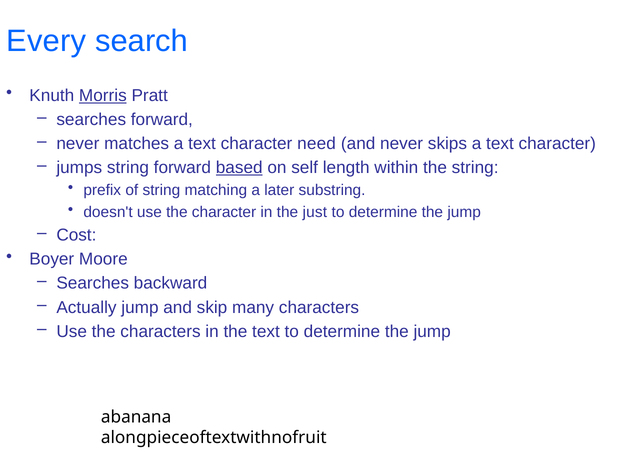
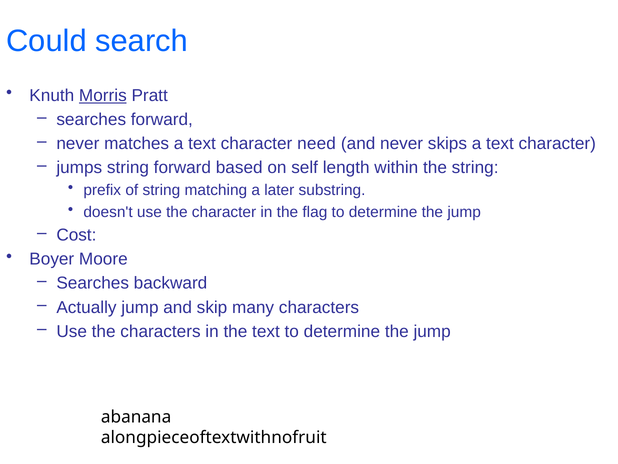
Every: Every -> Could
based underline: present -> none
just: just -> flag
